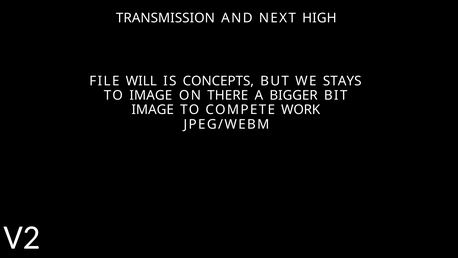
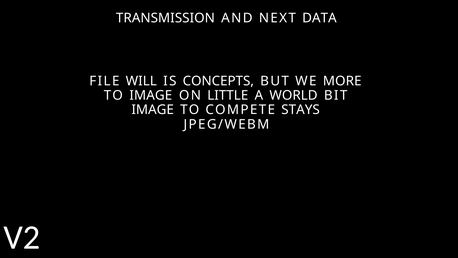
HIGH: HIGH -> DATA
STAYS: STAYS -> MORE
THERE: THERE -> LITTLE
BIGGER: BIGGER -> WORLD
WORK: WORK -> STAYS
